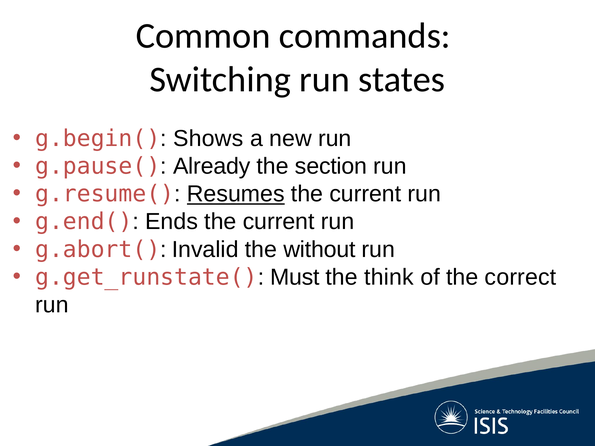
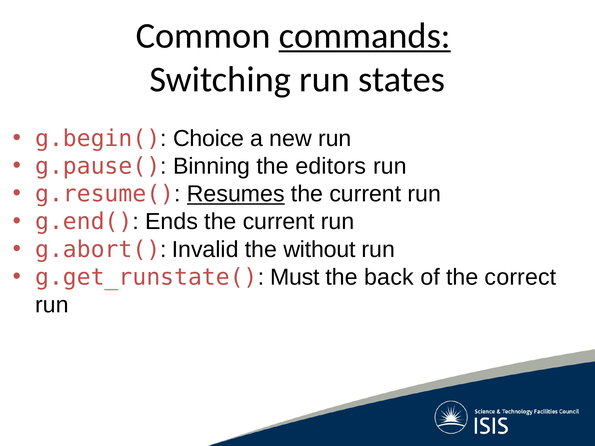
commands underline: none -> present
Shows: Shows -> Choice
Already: Already -> Binning
section: section -> editors
think: think -> back
